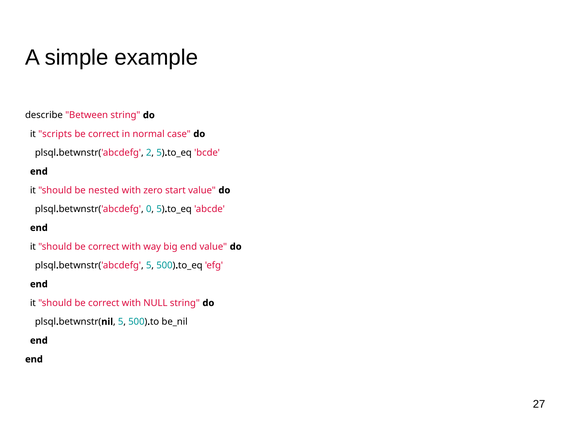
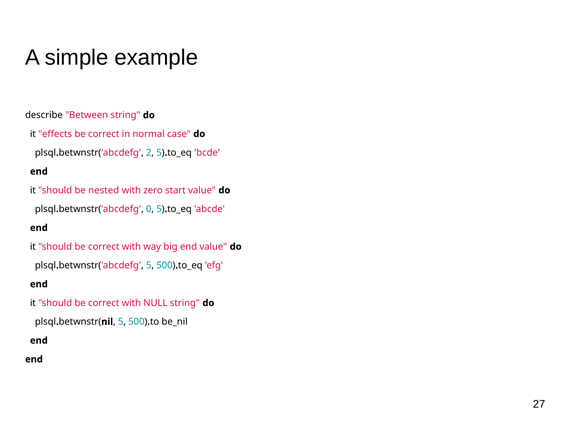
scripts: scripts -> effects
